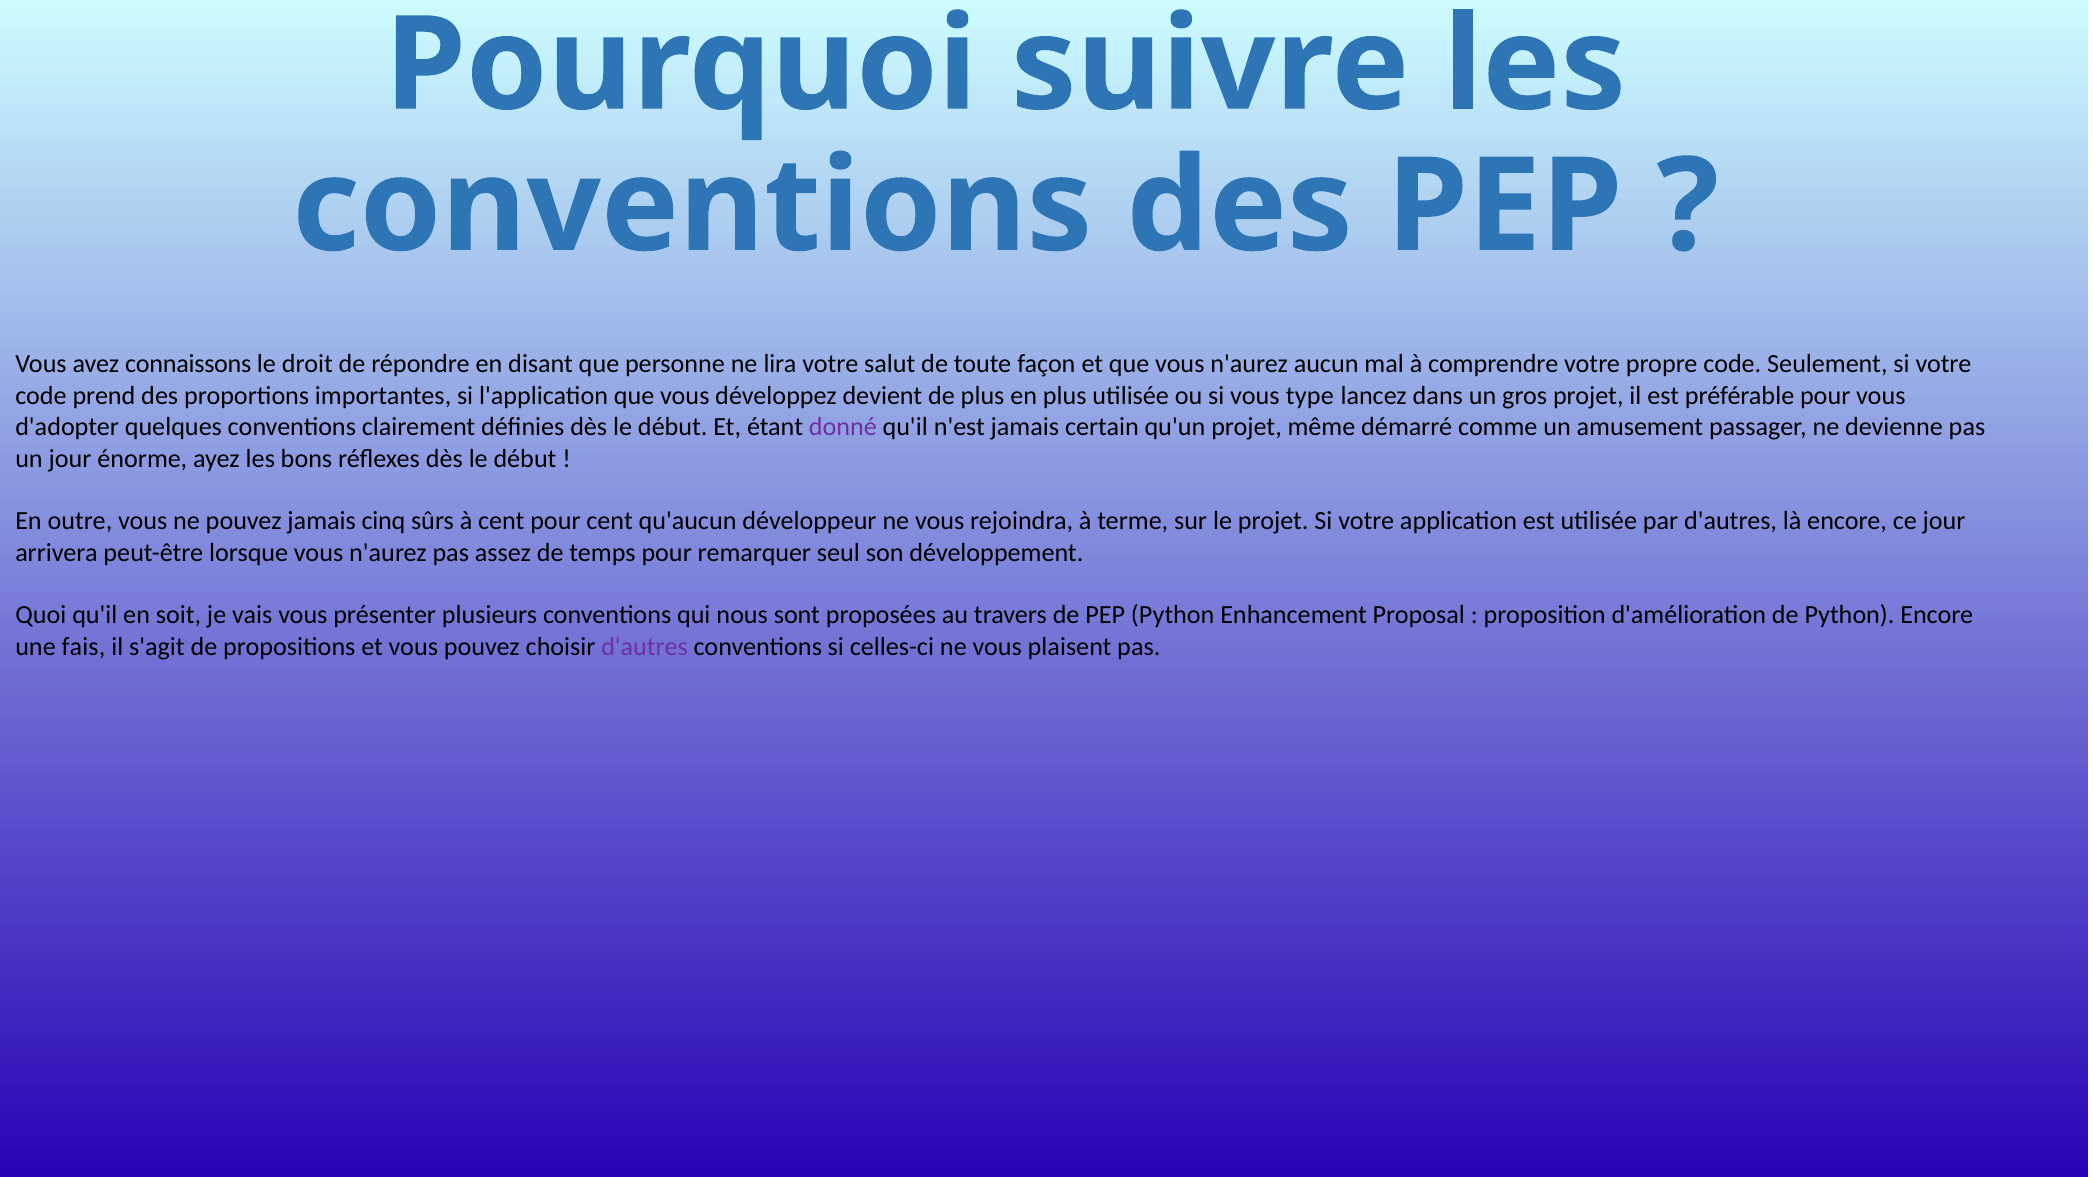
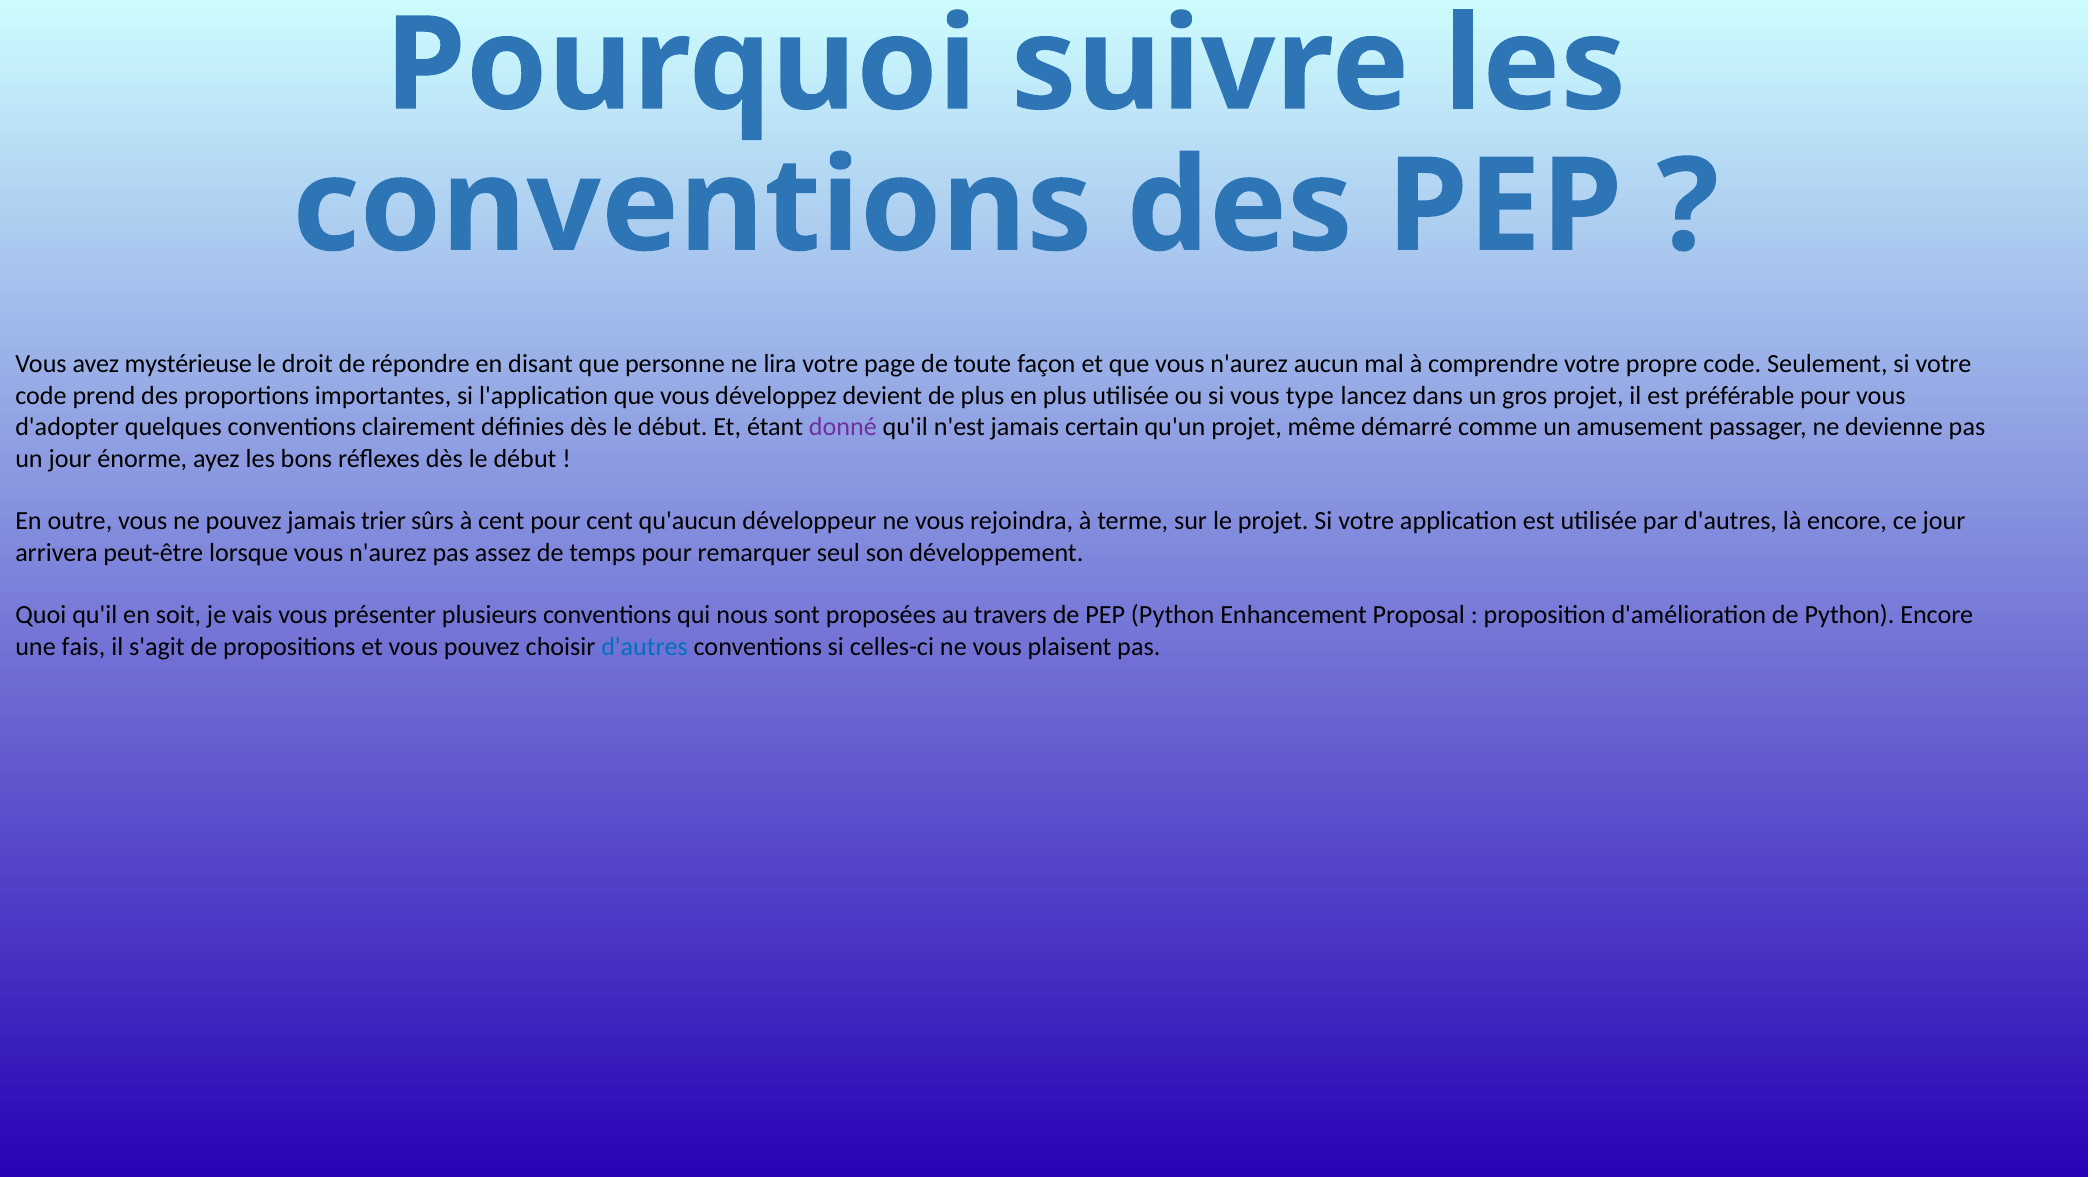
connaissons: connaissons -> mystérieuse
salut: salut -> page
cinq: cinq -> trier
d'autres at (645, 647) colour: purple -> blue
